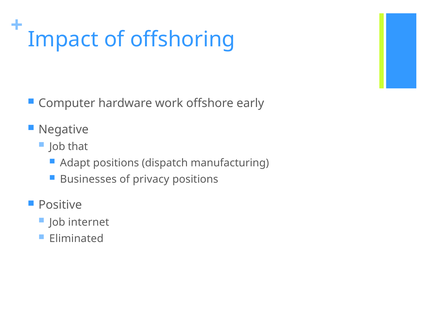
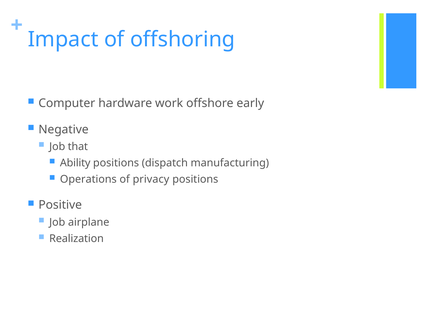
Adapt: Adapt -> Ability
Businesses: Businesses -> Operations
internet: internet -> airplane
Eliminated: Eliminated -> Realization
